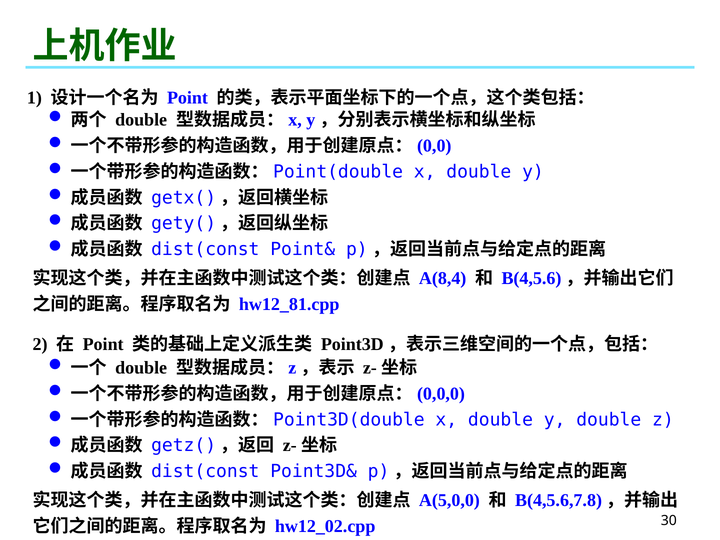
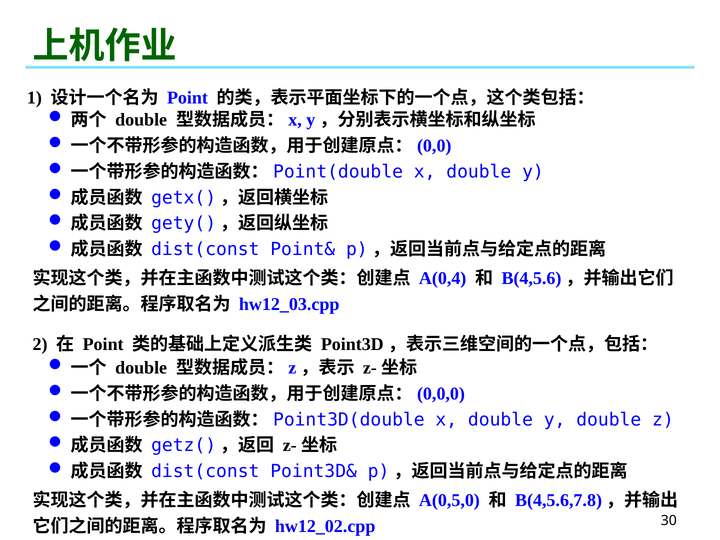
A(8,4: A(8,4 -> A(0,4
hw12_81.cpp: hw12_81.cpp -> hw12_03.cpp
A(5,0,0: A(5,0,0 -> A(0,5,0
